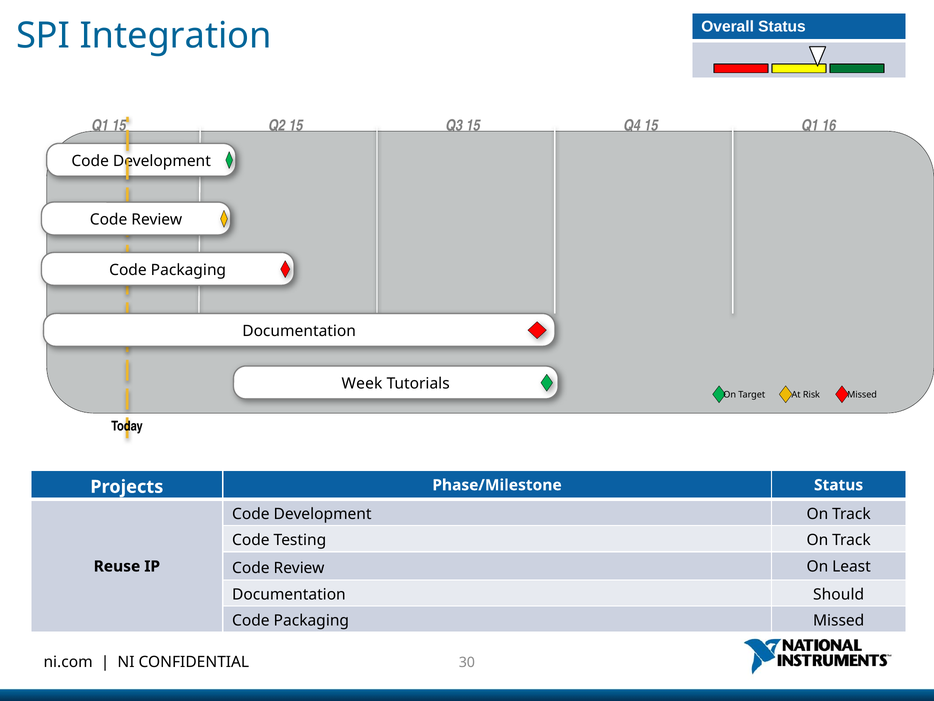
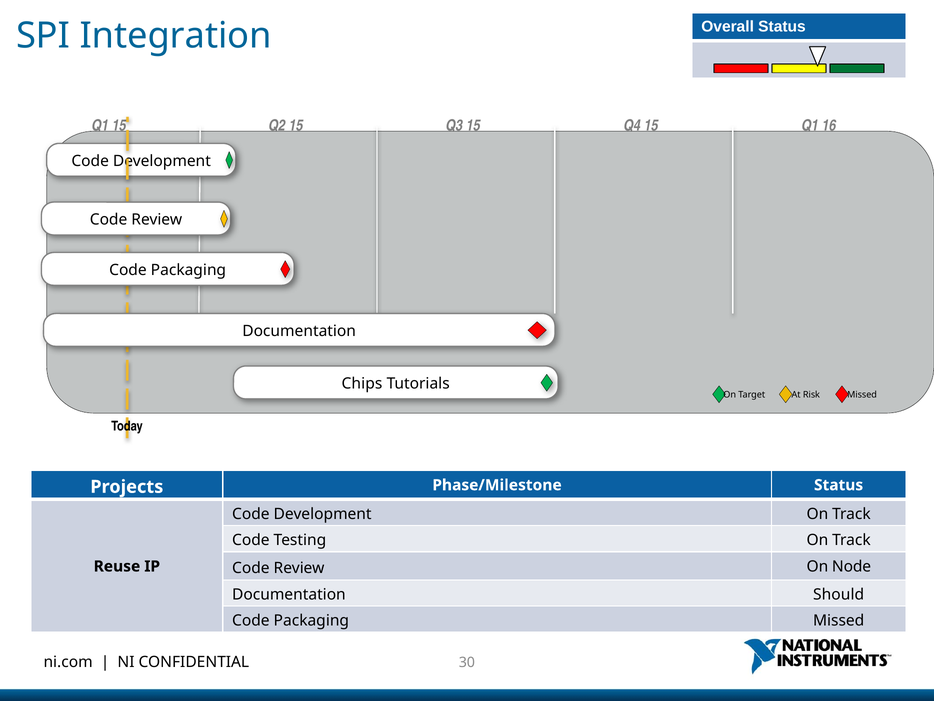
Week: Week -> Chips
Least: Least -> Node
